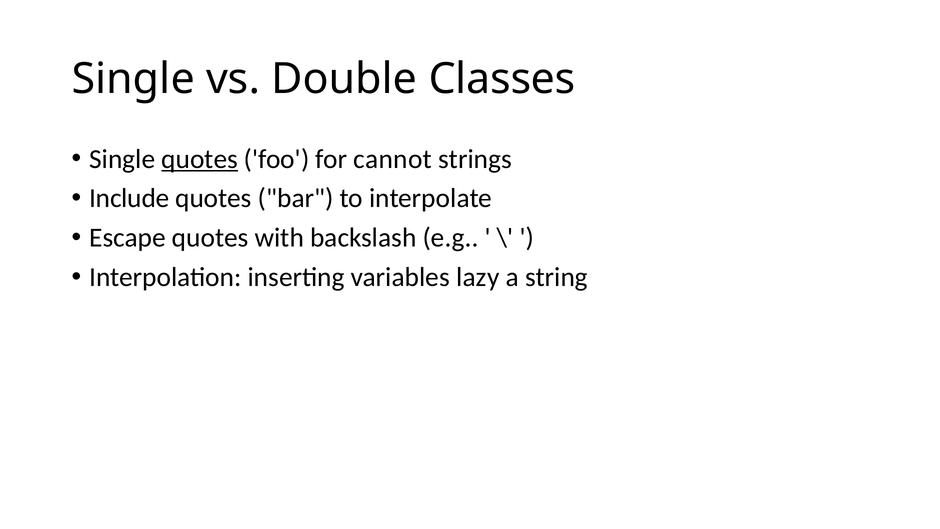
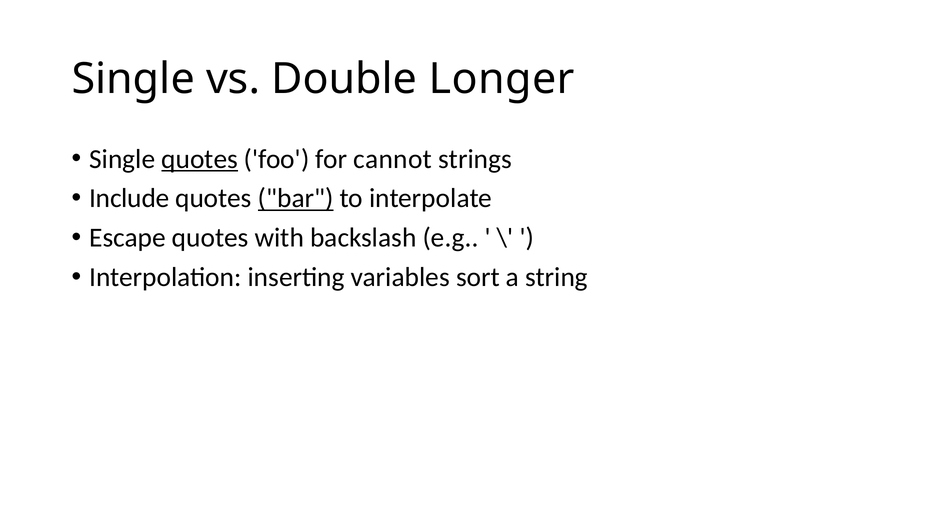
Classes: Classes -> Longer
bar underline: none -> present
lazy: lazy -> sort
